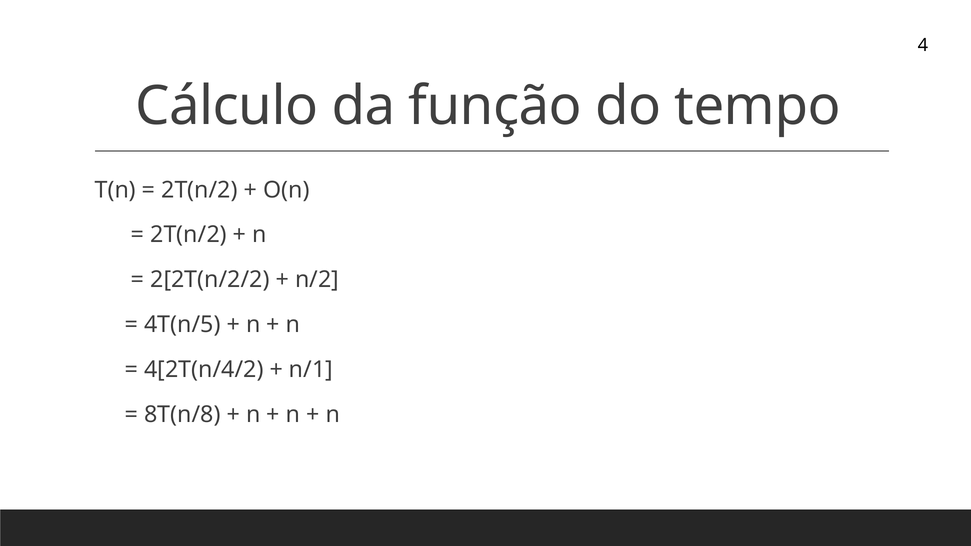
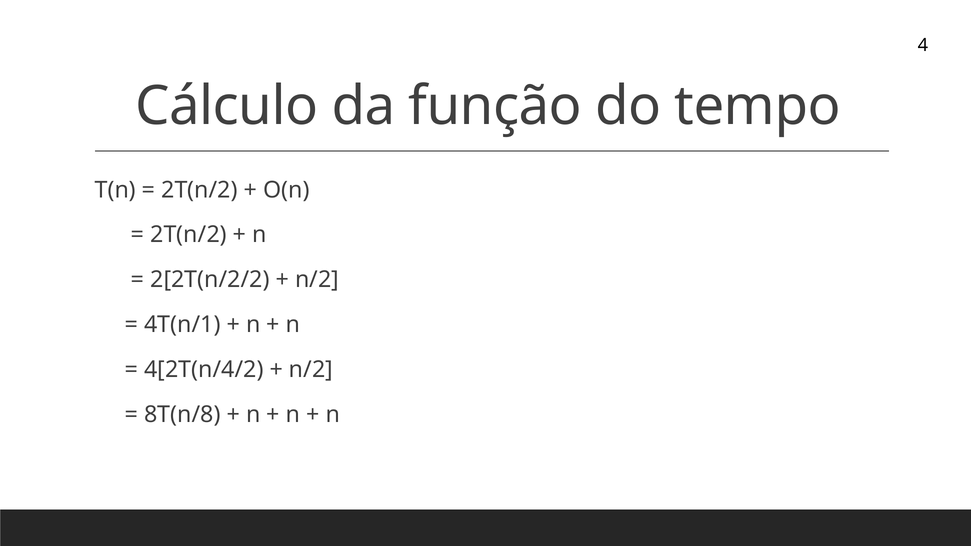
4T(n/5: 4T(n/5 -> 4T(n/1
n/1 at (311, 370): n/1 -> n/2
